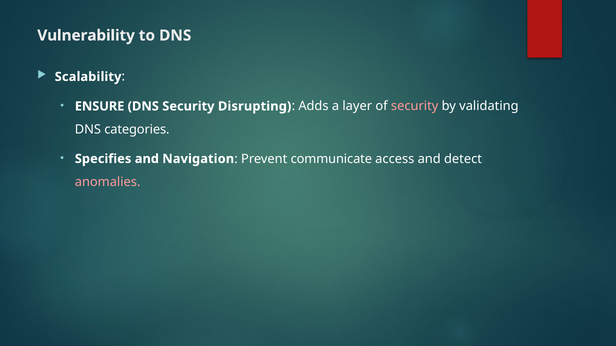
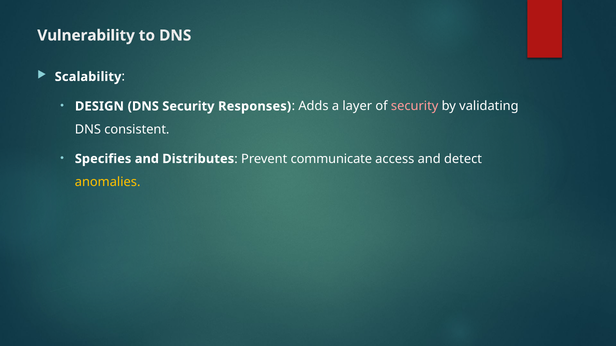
ENSURE: ENSURE -> DESIGN
Disrupting: Disrupting -> Responses
categories: categories -> consistent
Navigation: Navigation -> Distributes
anomalies colour: pink -> yellow
